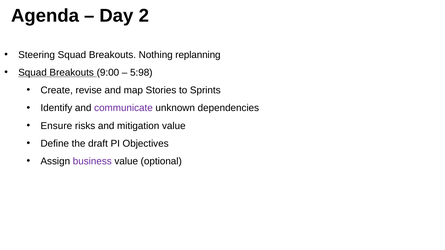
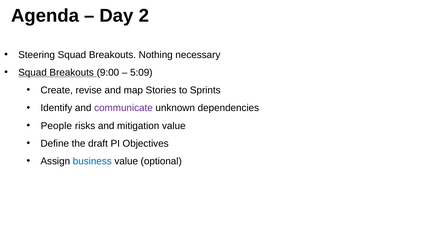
replanning: replanning -> necessary
5:98: 5:98 -> 5:09
Ensure: Ensure -> People
business colour: purple -> blue
